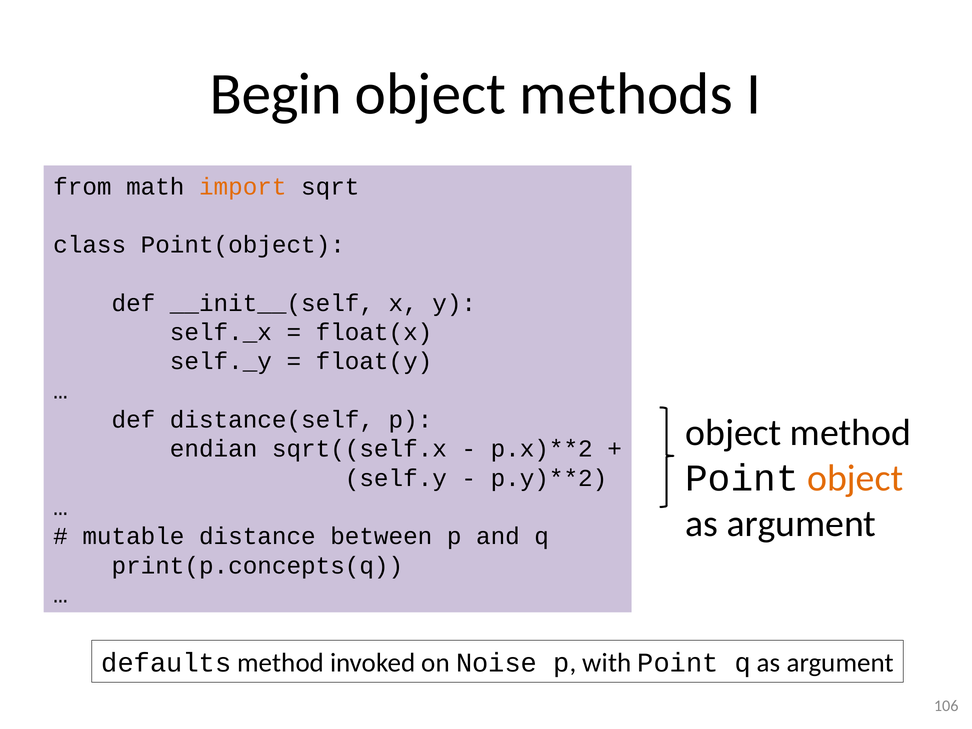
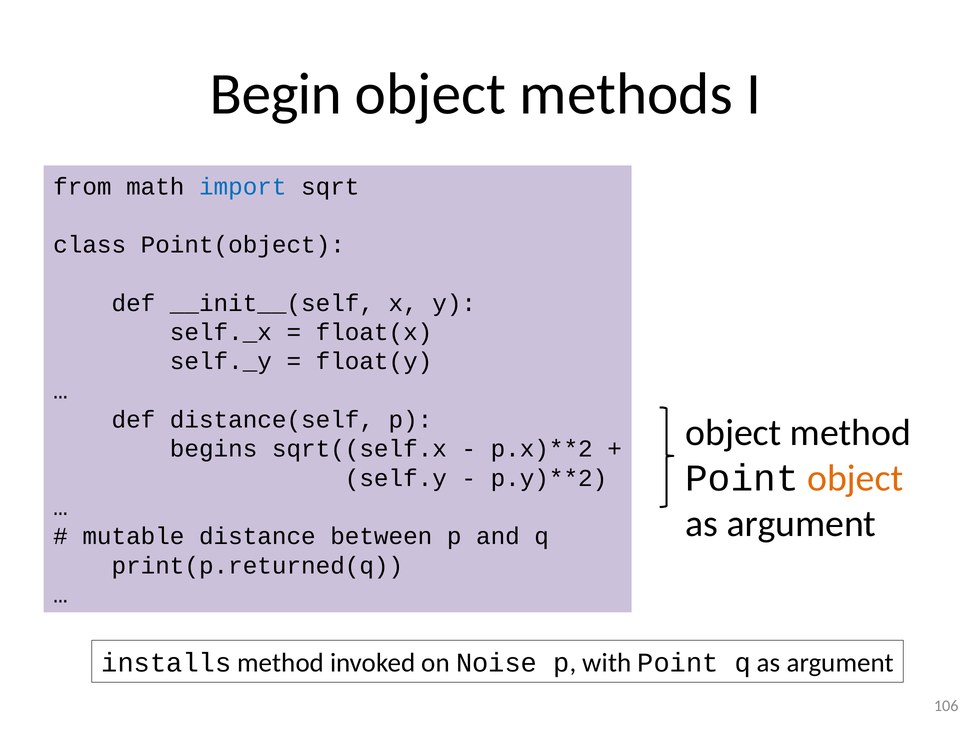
import colour: orange -> blue
endian: endian -> begins
print(p.concepts(q: print(p.concepts(q -> print(p.returned(q
defaults: defaults -> installs
